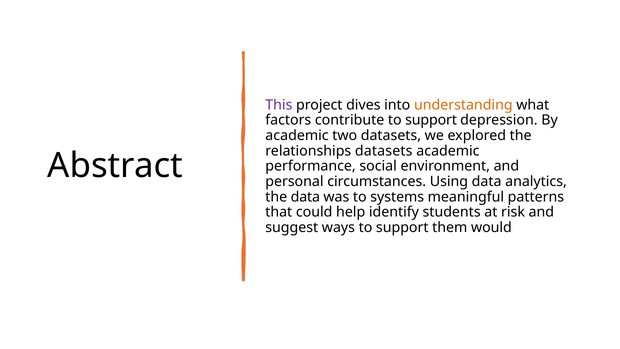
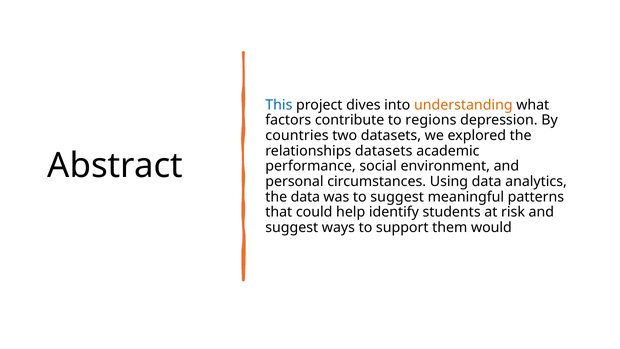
This colour: purple -> blue
contribute to support: support -> regions
academic at (297, 135): academic -> countries
to systems: systems -> suggest
